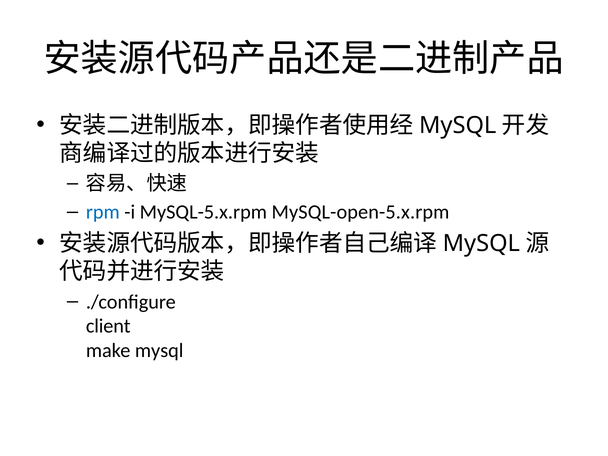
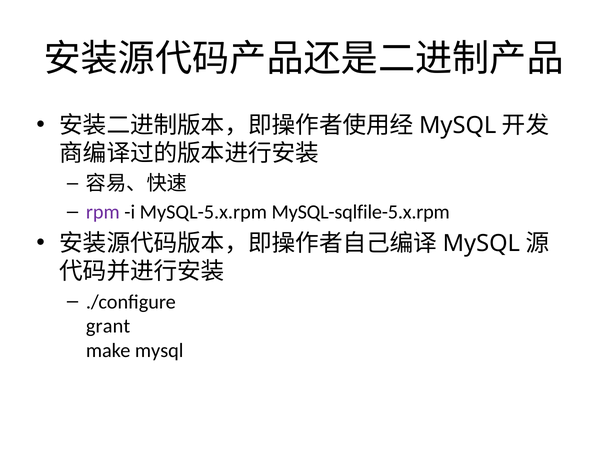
rpm colour: blue -> purple
MySQL-open-5.x.rpm: MySQL-open-5.x.rpm -> MySQL-sqlfile-5.x.rpm
client: client -> grant
